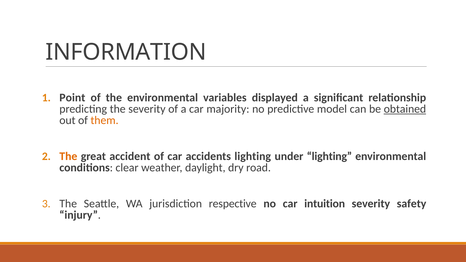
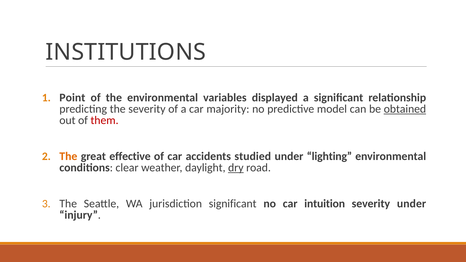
INFORMATION: INFORMATION -> INSTITUTIONS
them colour: orange -> red
accident: accident -> effective
accidents lighting: lighting -> studied
dry underline: none -> present
jurisdiction respective: respective -> significant
severity safety: safety -> under
